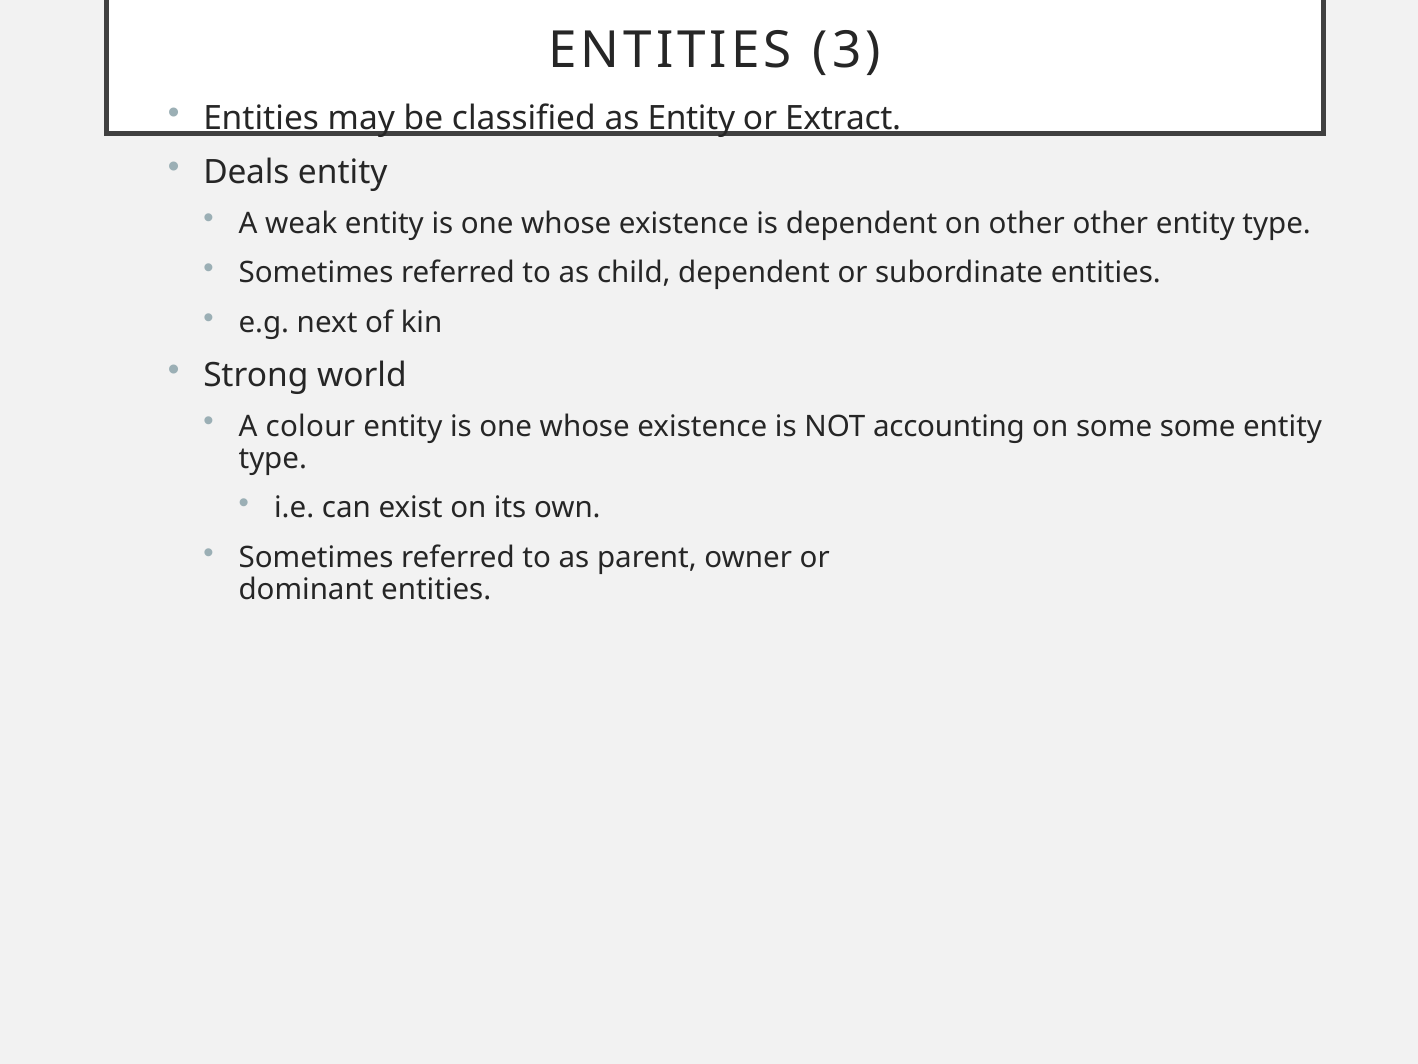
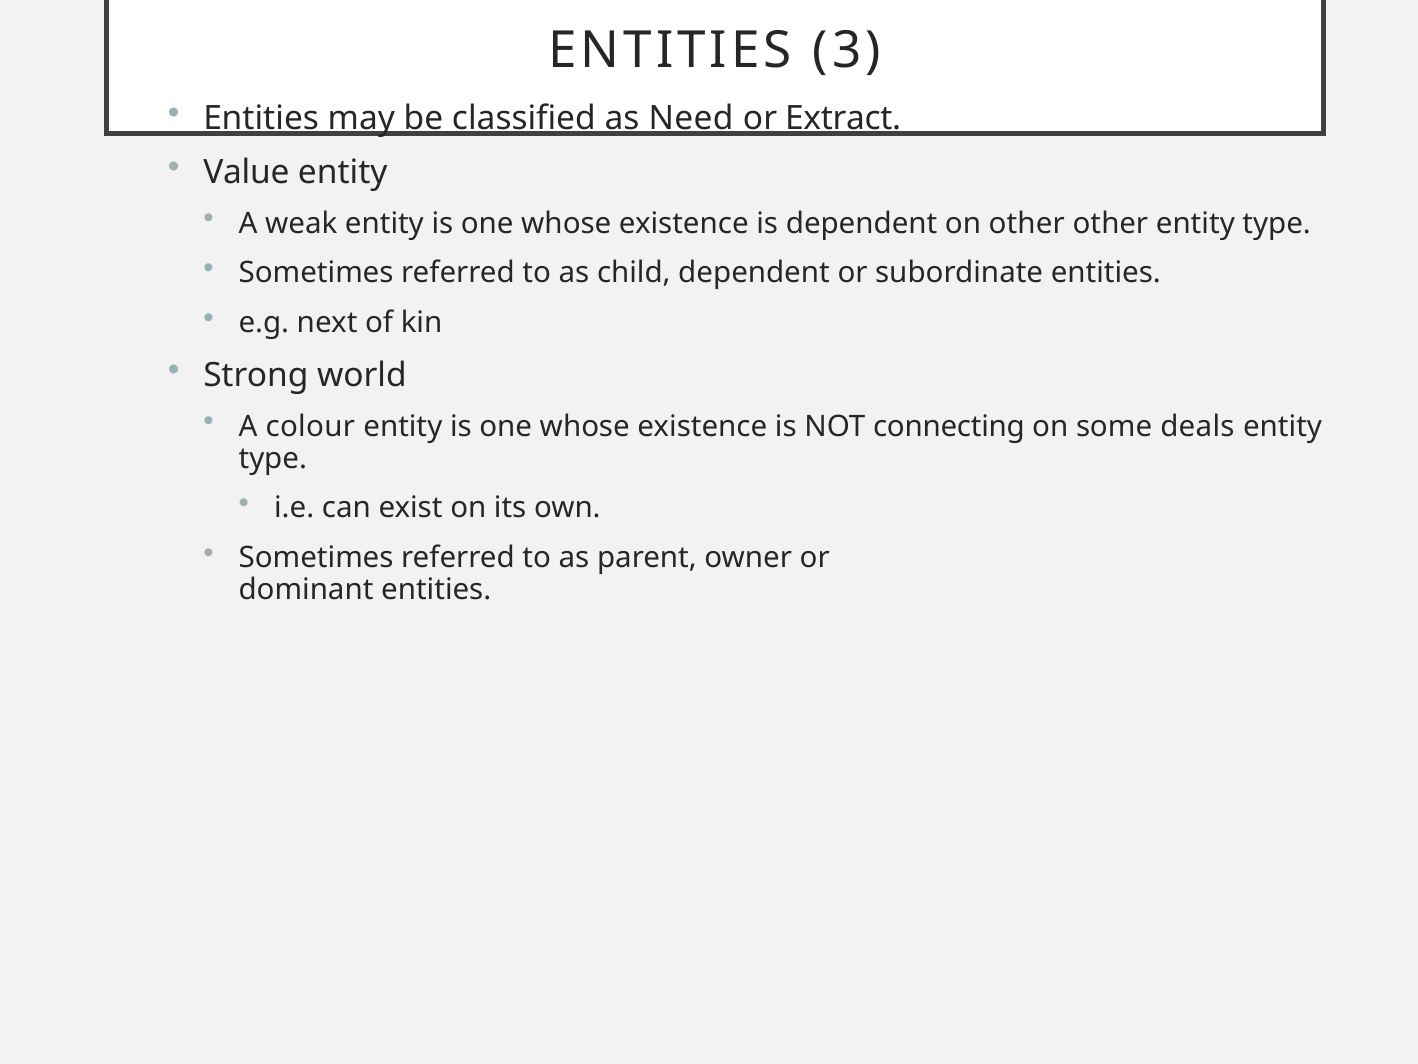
as Entity: Entity -> Need
Deals: Deals -> Value
accounting: accounting -> connecting
some some: some -> deals
